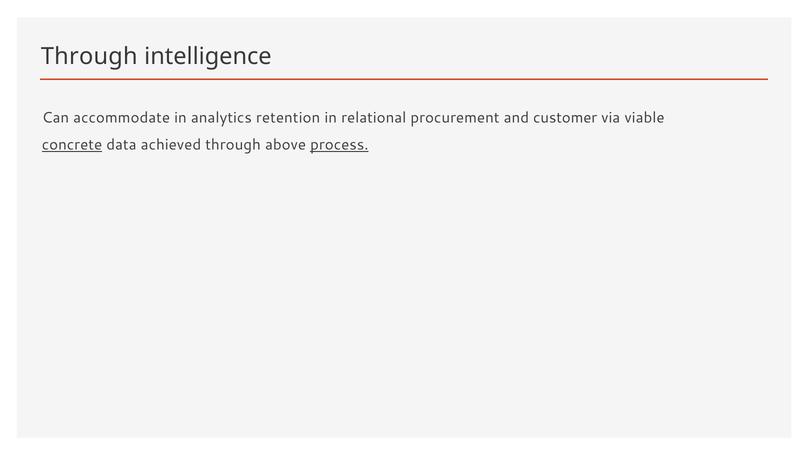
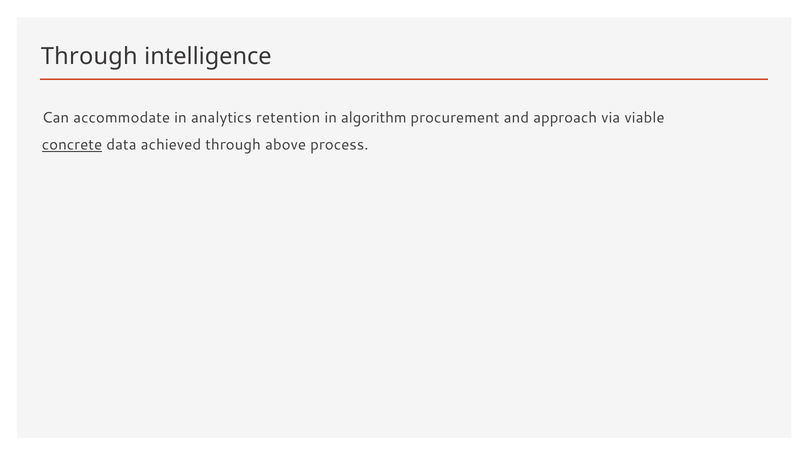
relational: relational -> algorithm
customer: customer -> approach
process underline: present -> none
